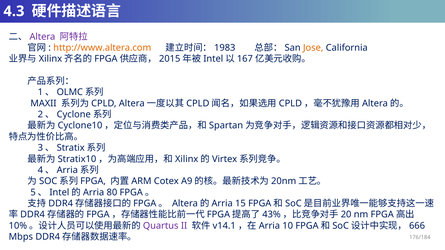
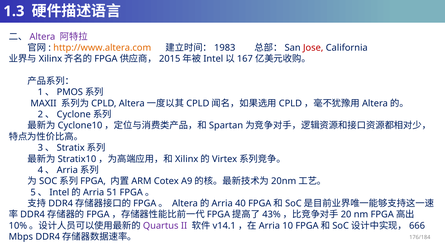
4.3: 4.3 -> 1.3
Jose colour: orange -> red
OLMC: OLMC -> PMOS
80: 80 -> 51
15: 15 -> 40
